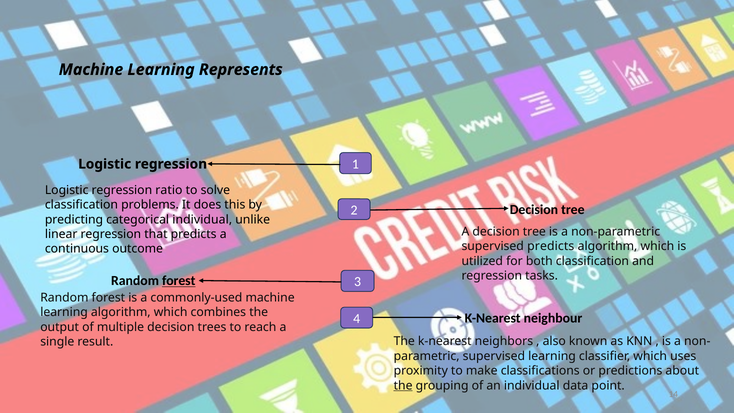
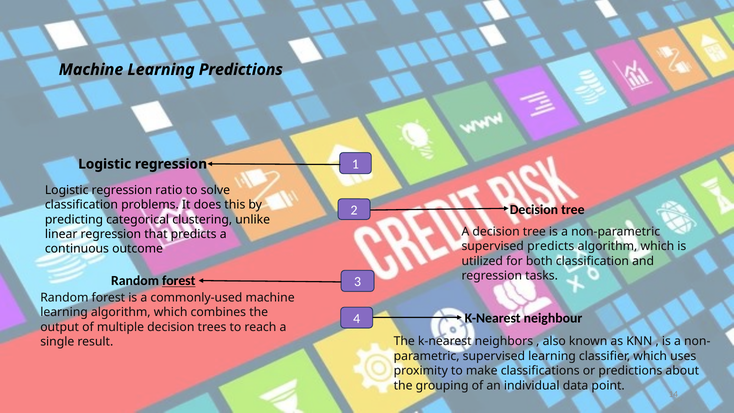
Learning Represents: Represents -> Predictions
categorical individual: individual -> clustering
the at (403, 385) underline: present -> none
